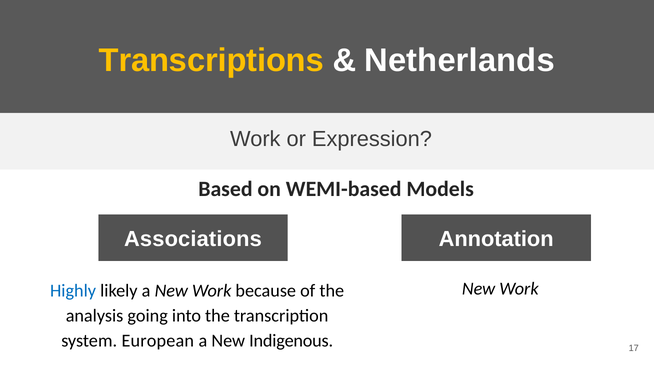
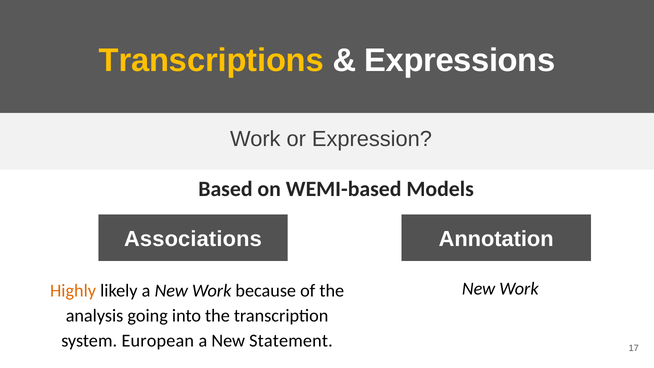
Netherlands: Netherlands -> Expressions
Highly colour: blue -> orange
Indigenous: Indigenous -> Statement
